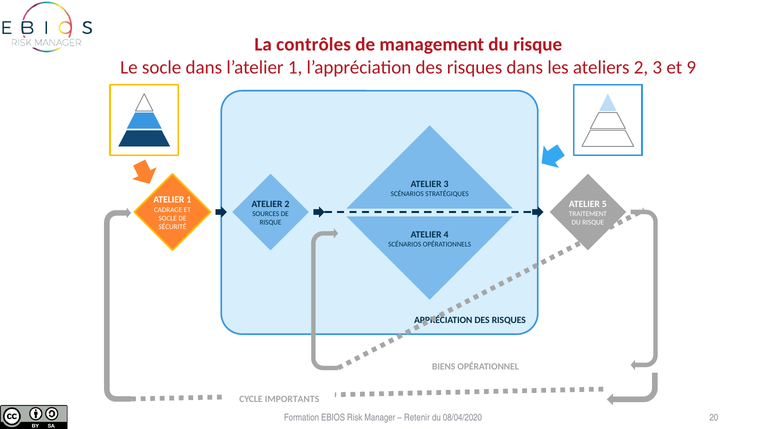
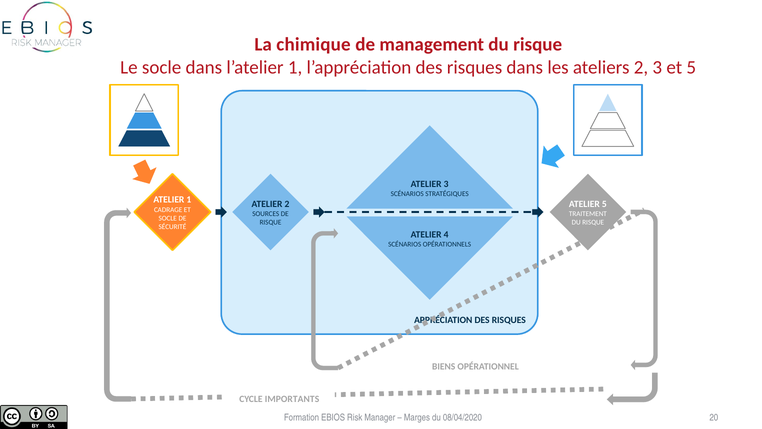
contrôles: contrôles -> chimique
et 9: 9 -> 5
Retenir: Retenir -> Marges
